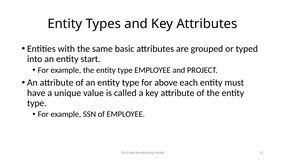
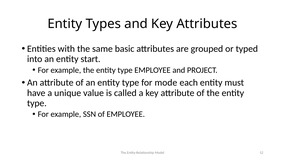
above: above -> mode
